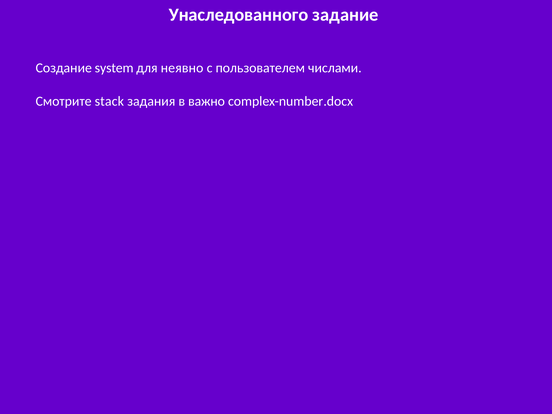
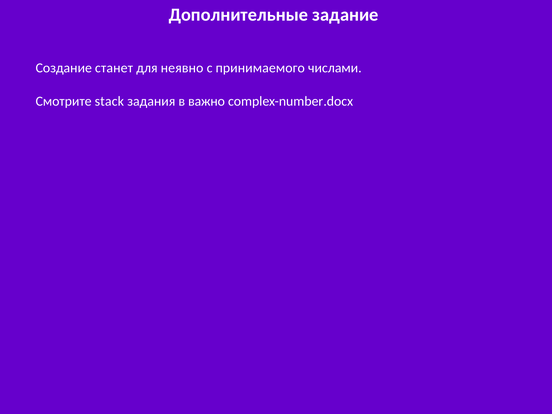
Унаследованного: Унаследованного -> Дополнительные
system: system -> станет
пользователем: пользователем -> принимаемого
